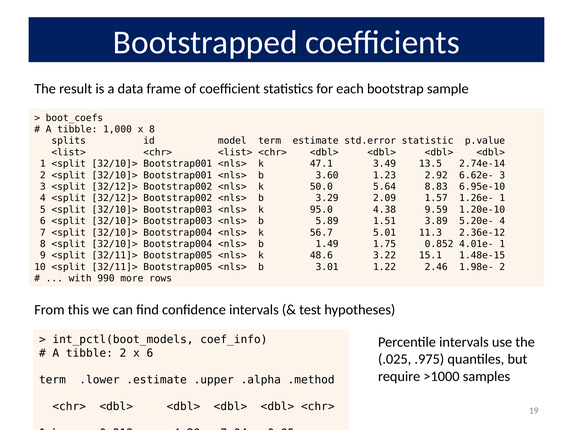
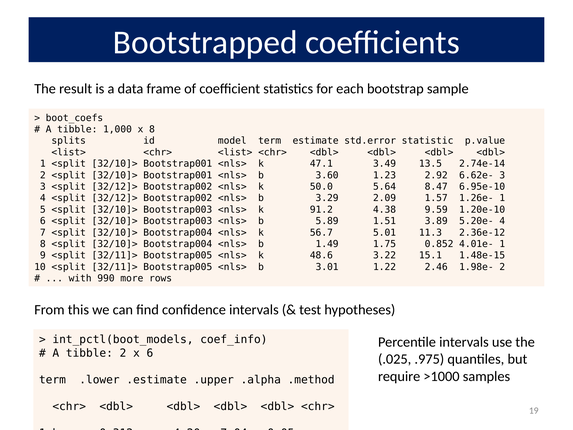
8.83: 8.83 -> 8.47
95.0: 95.0 -> 91.2
